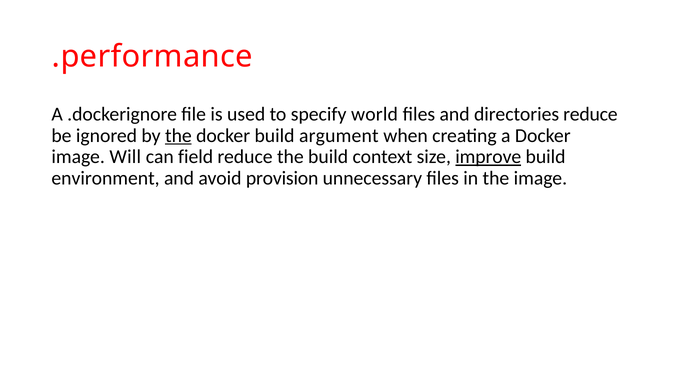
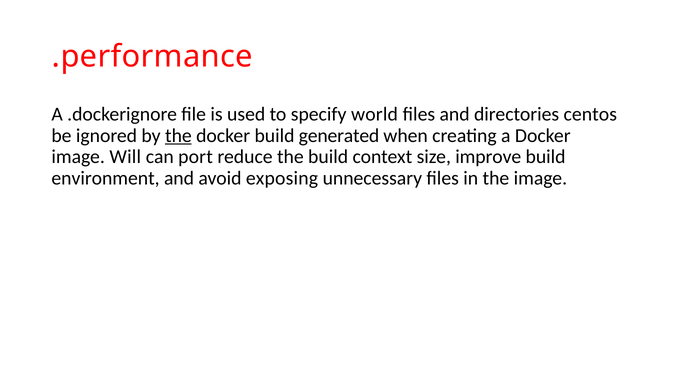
directories reduce: reduce -> centos
argument: argument -> generated
field: field -> port
improve underline: present -> none
provision: provision -> exposing
